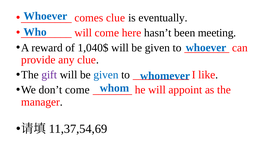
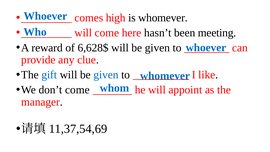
comes clue: clue -> high
is eventually: eventually -> whomever
1,040$: 1,040$ -> 6,628$
gift colour: purple -> blue
